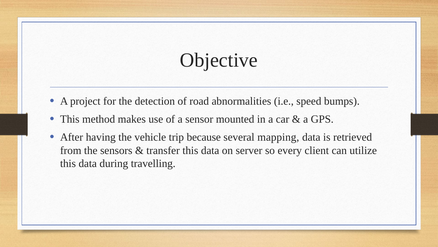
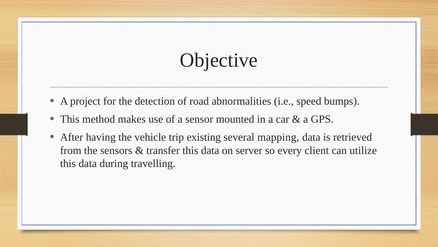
because: because -> existing
